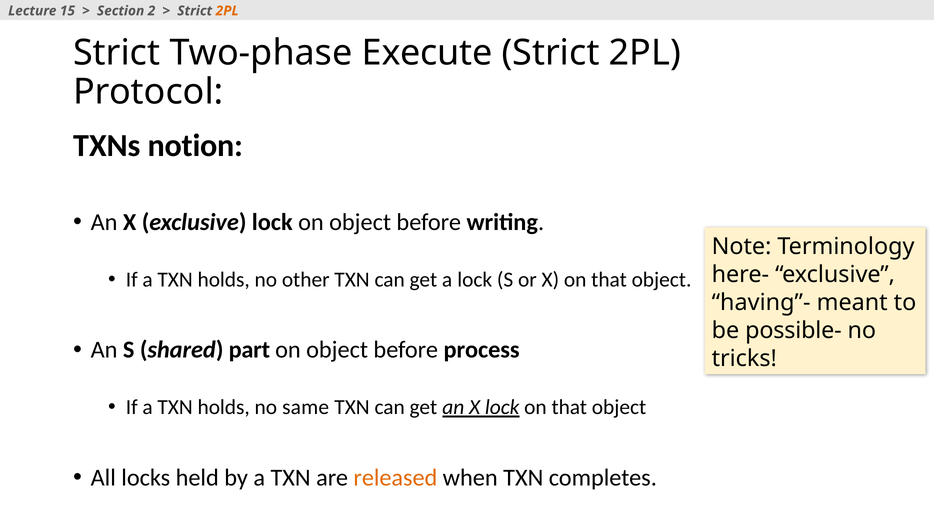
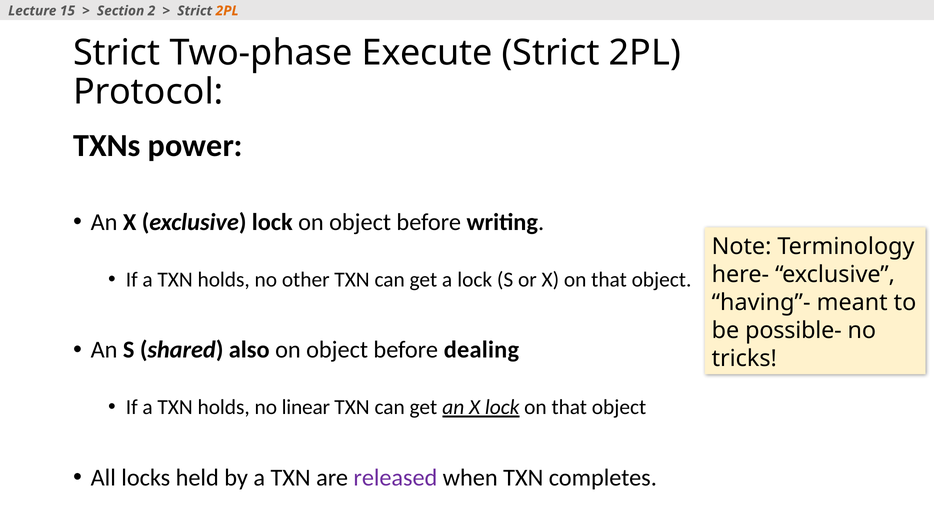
notion: notion -> power
part: part -> also
process: process -> dealing
same: same -> linear
released colour: orange -> purple
